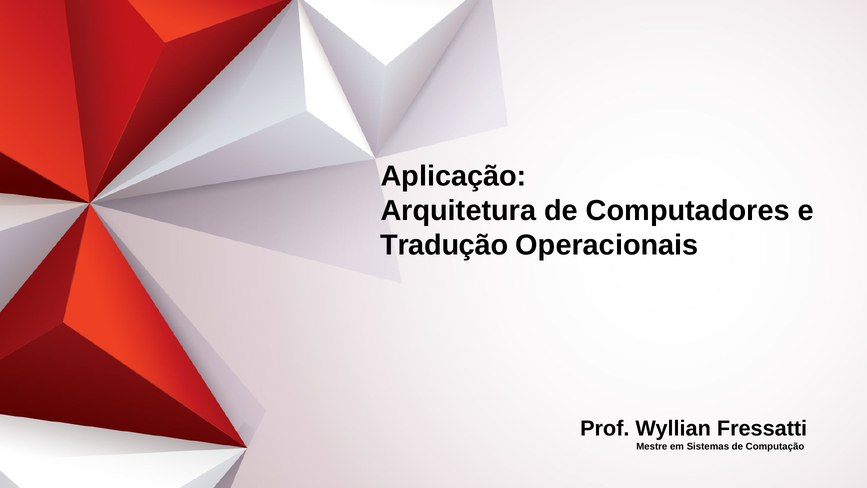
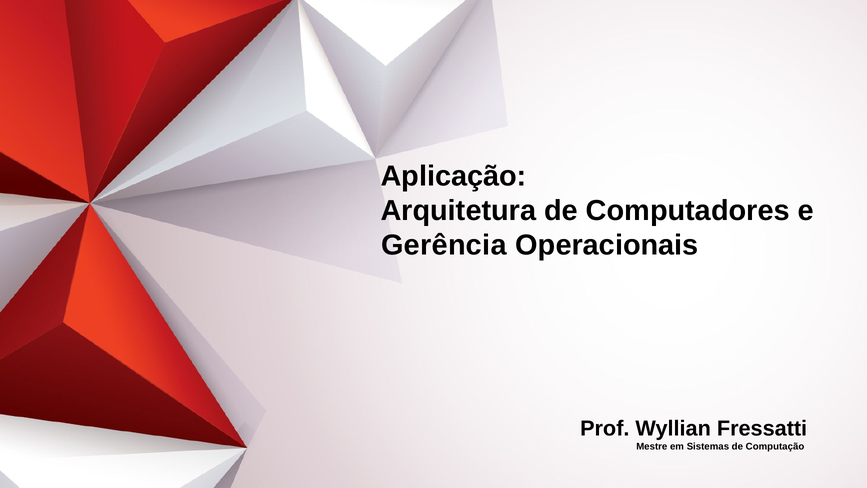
Tradução: Tradução -> Gerência
